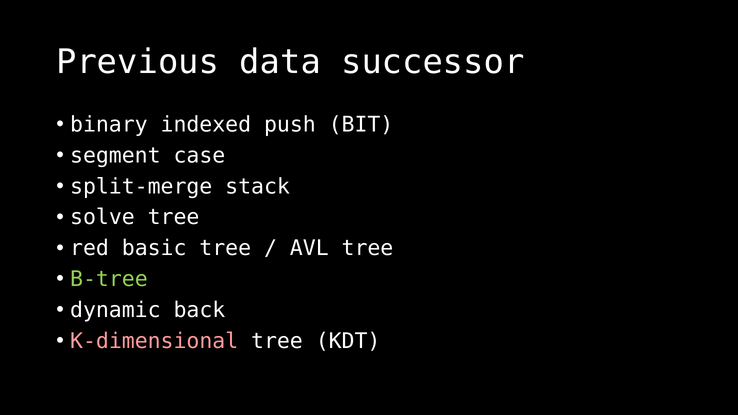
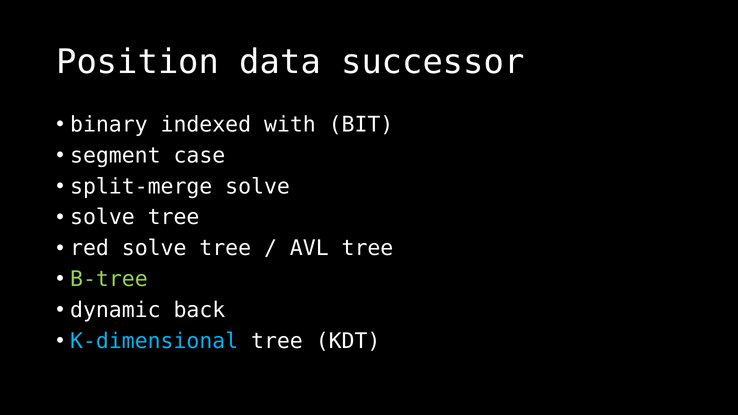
Previous: Previous -> Position
push: push -> with
split-merge stack: stack -> solve
red basic: basic -> solve
K-dimensional colour: pink -> light blue
